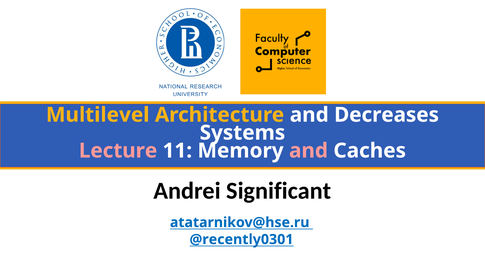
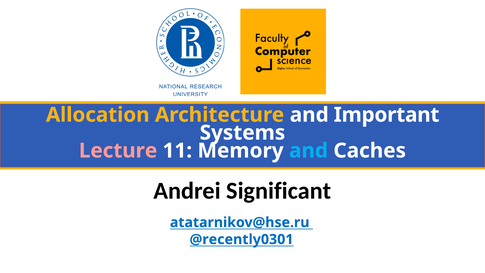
Multilevel: Multilevel -> Allocation
Decreases: Decreases -> Important
and at (309, 151) colour: pink -> light blue
